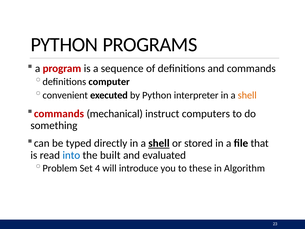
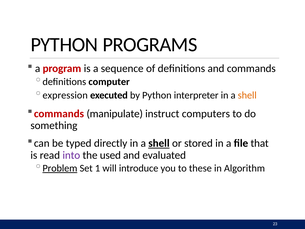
convenient: convenient -> expression
mechanical: mechanical -> manipulate
into colour: blue -> purple
built: built -> used
Problem underline: none -> present
4: 4 -> 1
